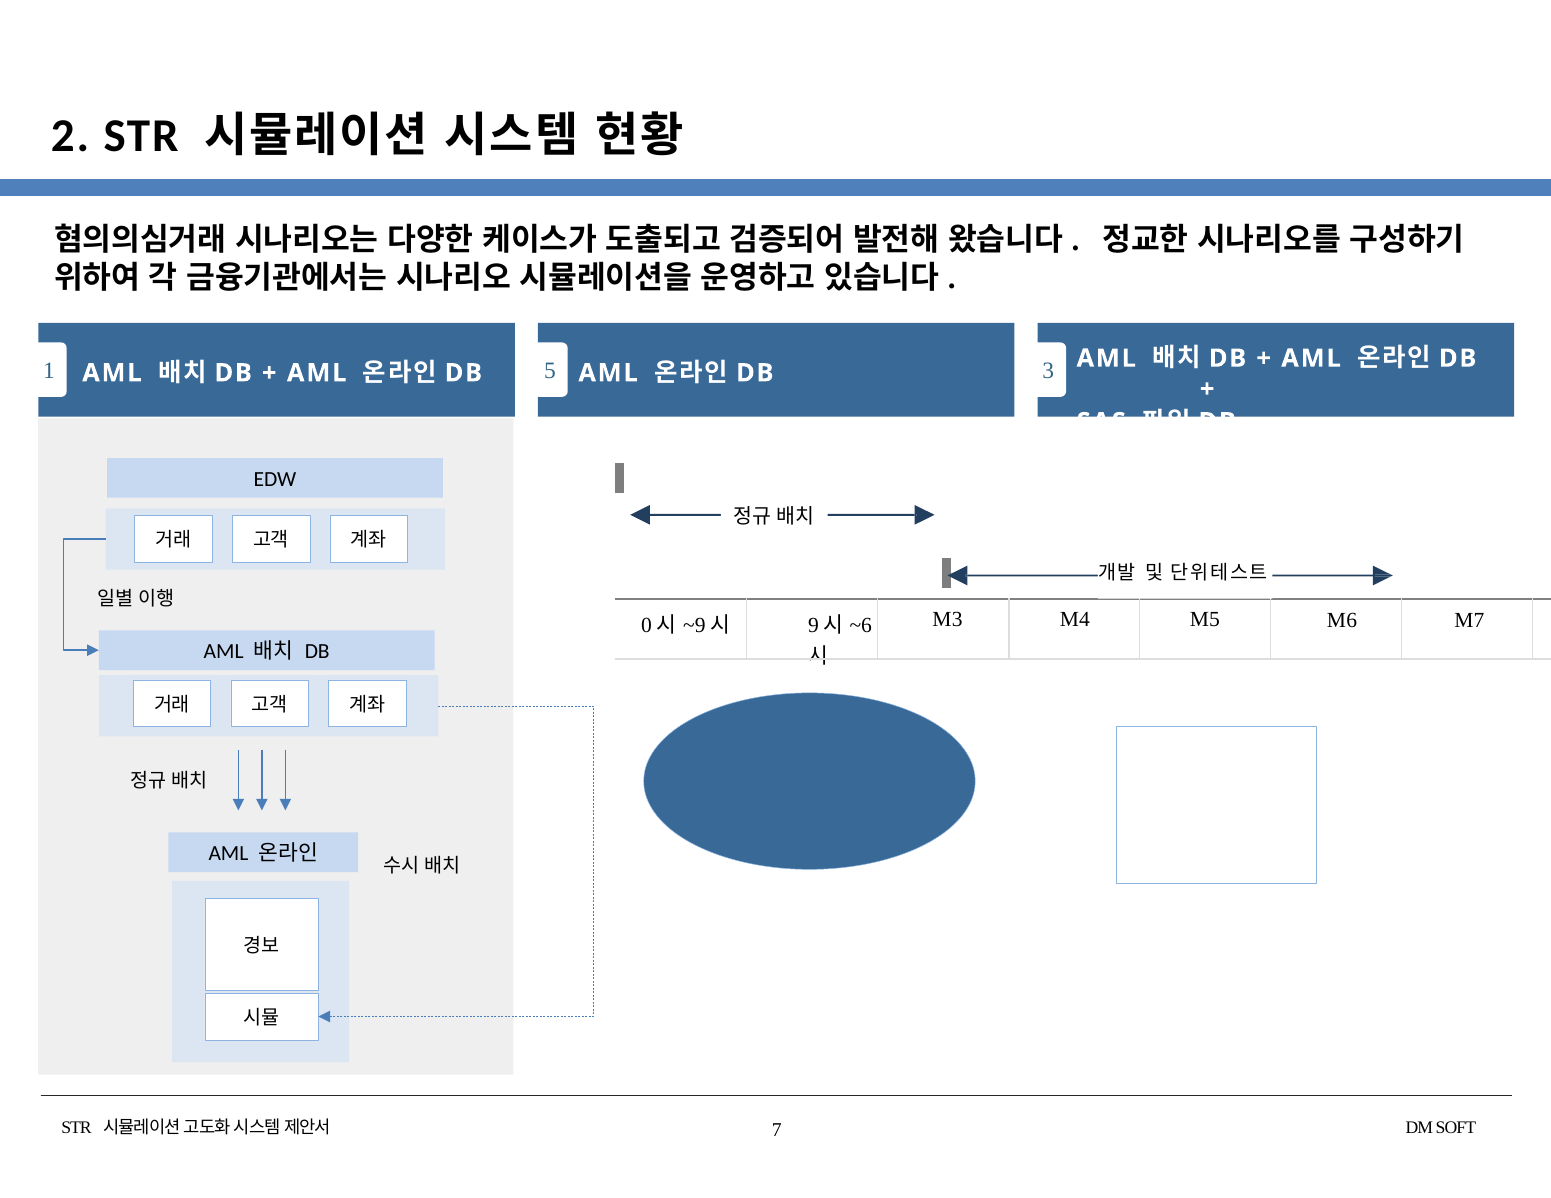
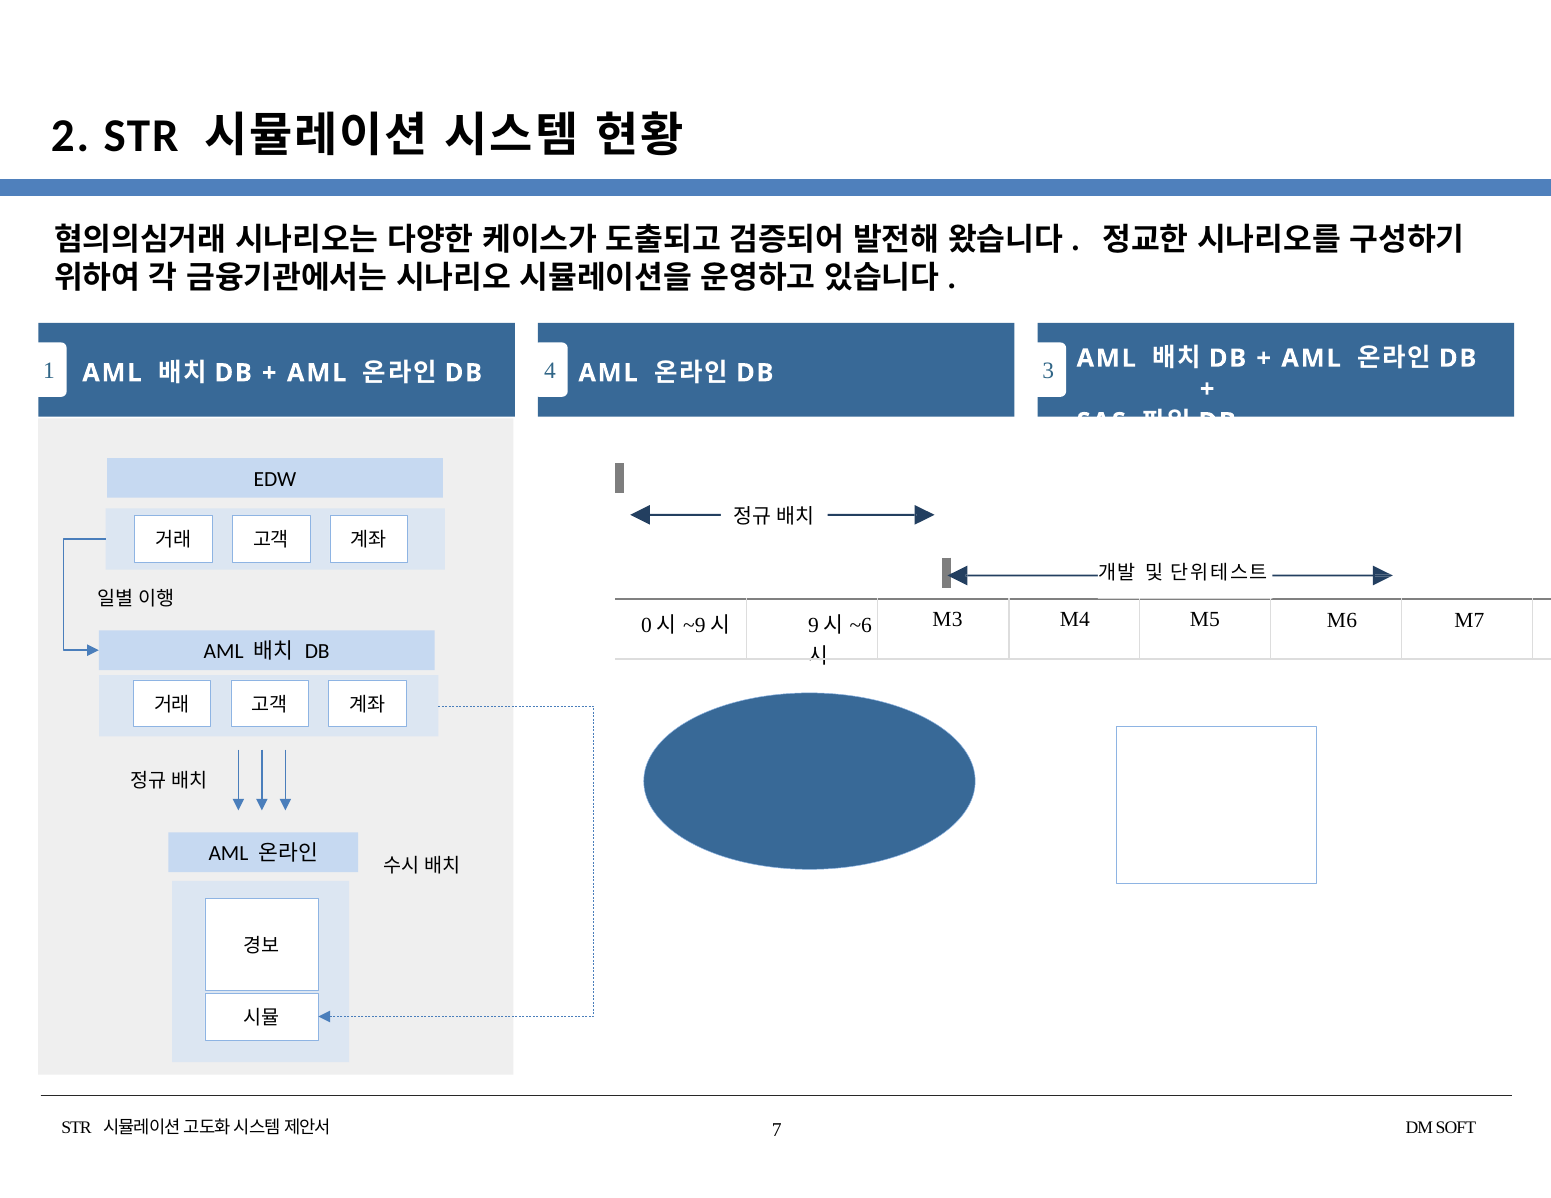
5: 5 -> 4
